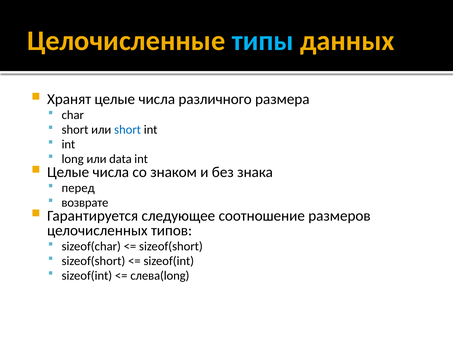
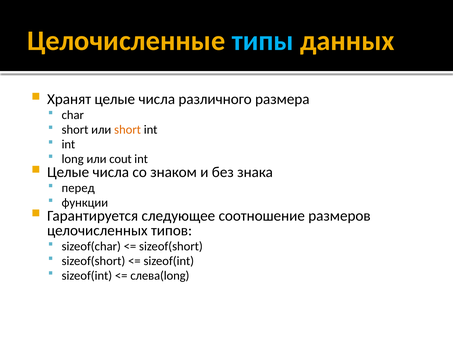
short at (128, 130) colour: blue -> orange
data: data -> cout
возврате: возврате -> функции
